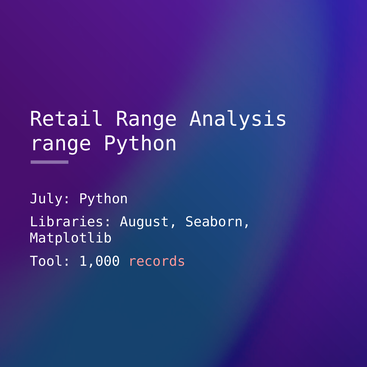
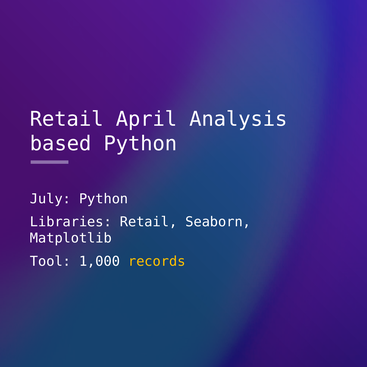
Retail Range: Range -> April
range at (61, 144): range -> based
Libraries August: August -> Retail
records colour: pink -> yellow
